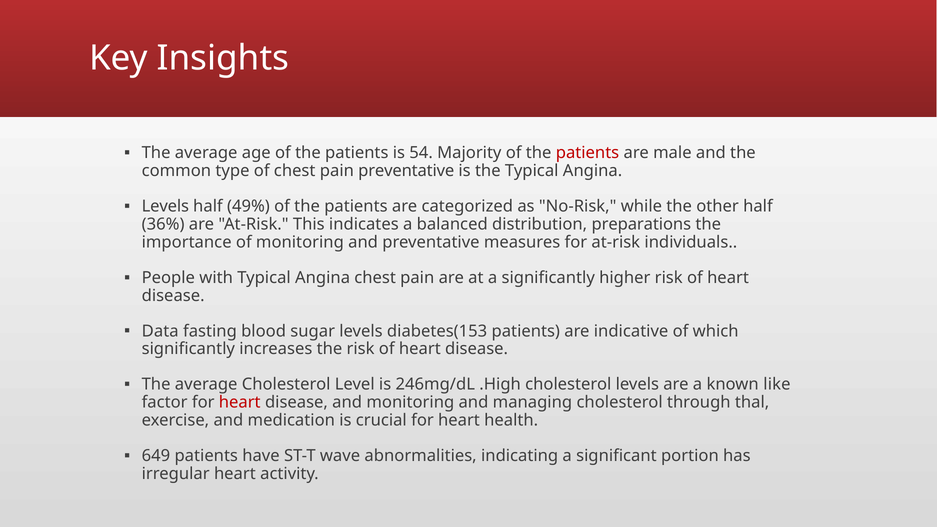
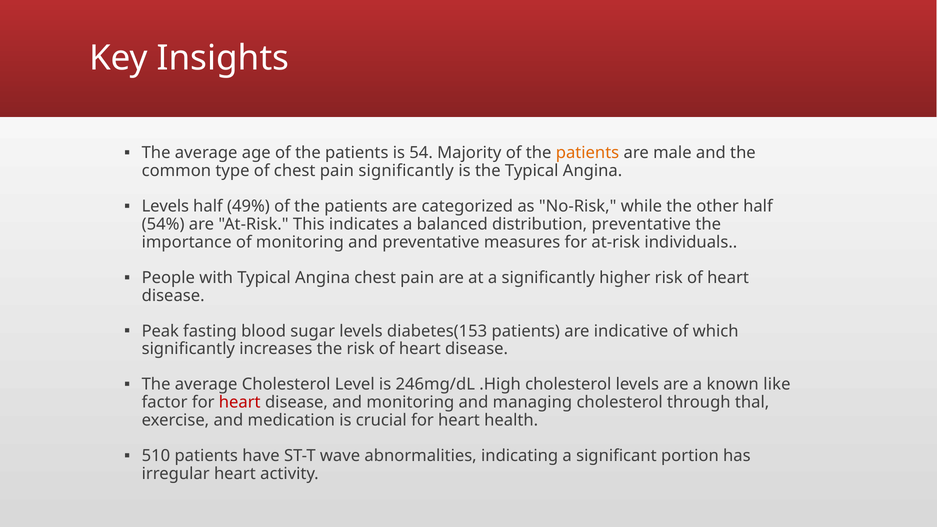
patients at (588, 153) colour: red -> orange
pain preventative: preventative -> significantly
36%: 36% -> 54%
distribution preparations: preparations -> preventative
Data: Data -> Peak
649: 649 -> 510
